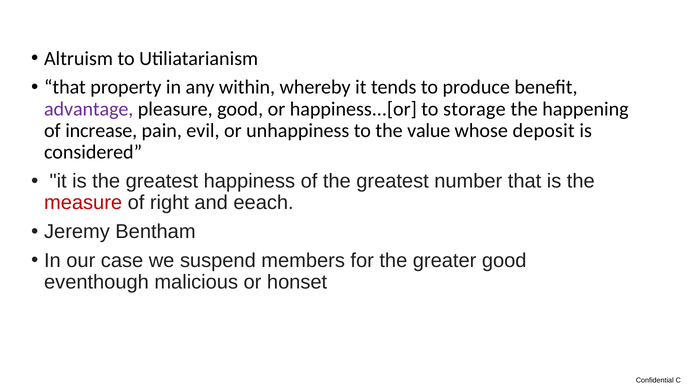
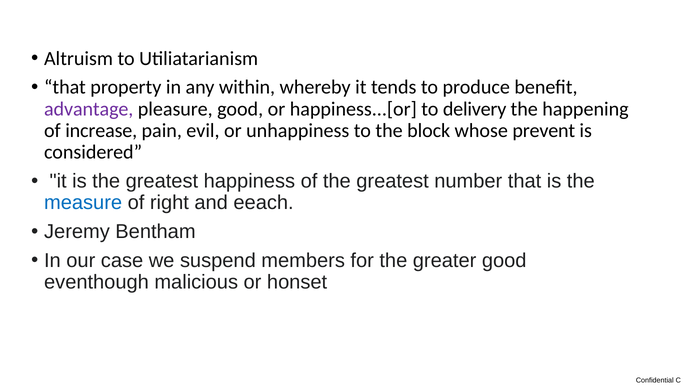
storage: storage -> delivery
value: value -> block
deposit: deposit -> prevent
measure colour: red -> blue
